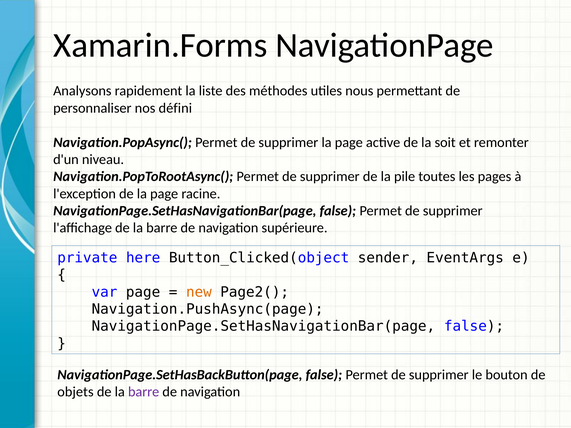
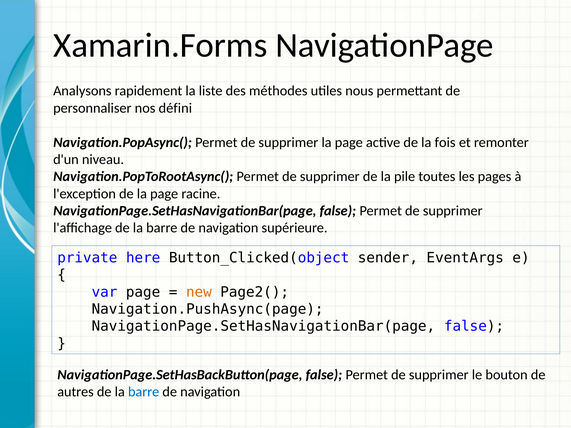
soit: soit -> fois
objets: objets -> autres
barre at (144, 392) colour: purple -> blue
